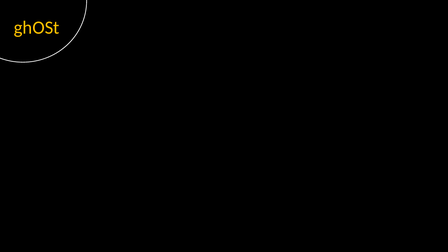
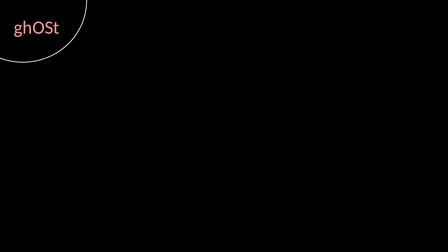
ghOSt colour: yellow -> pink
